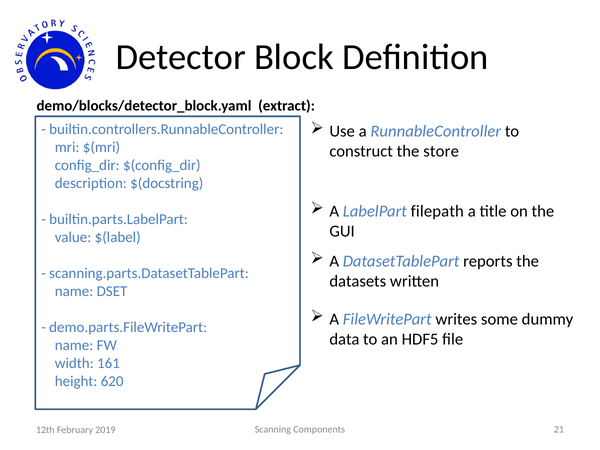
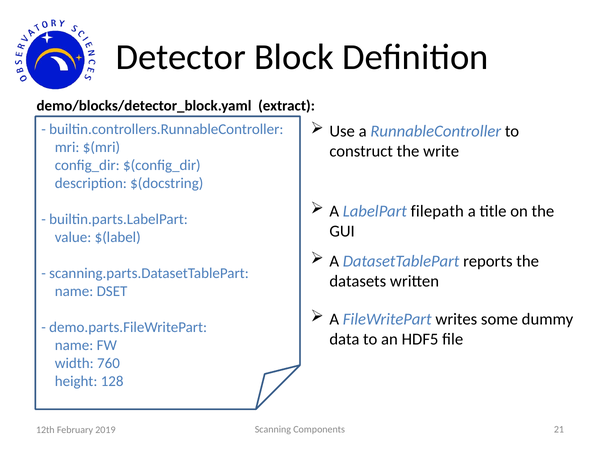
store: store -> write
161: 161 -> 760
620: 620 -> 128
